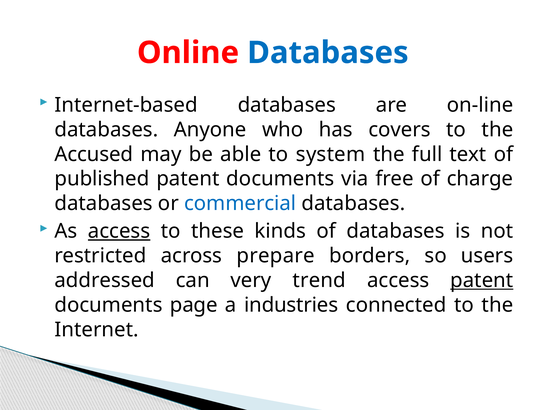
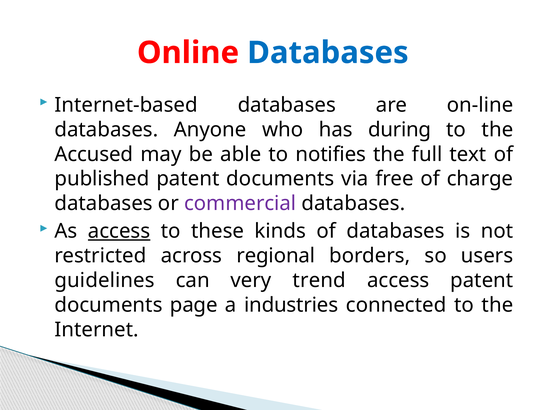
covers: covers -> during
system: system -> notifies
commercial colour: blue -> purple
prepare: prepare -> regional
addressed: addressed -> guidelines
patent at (482, 280) underline: present -> none
